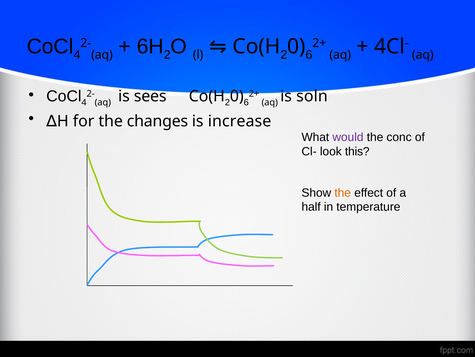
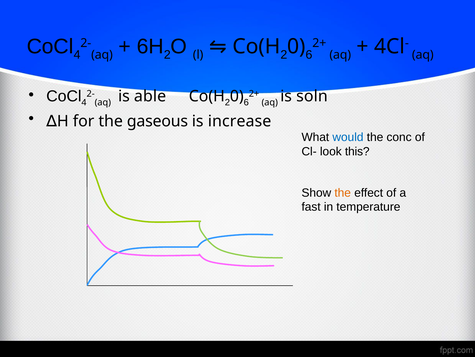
sees: sees -> able
changes: changes -> gaseous
would colour: purple -> blue
half: half -> fast
